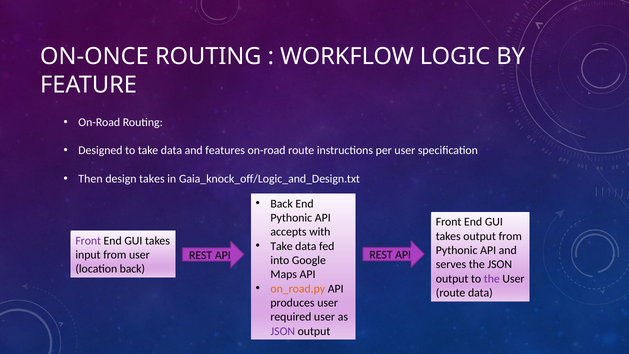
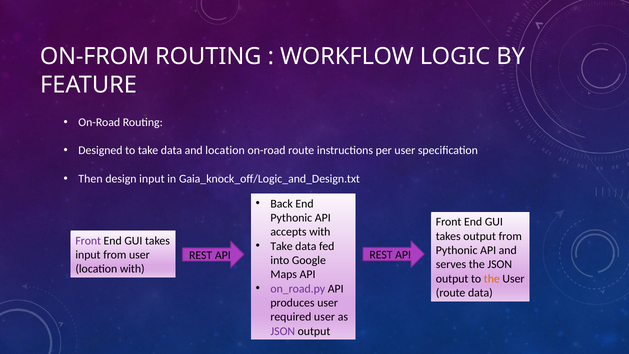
ON-ONCE: ON-ONCE -> ON-FROM
and features: features -> location
design takes: takes -> input
location back: back -> with
the at (492, 279) colour: purple -> orange
on_road.py colour: orange -> purple
